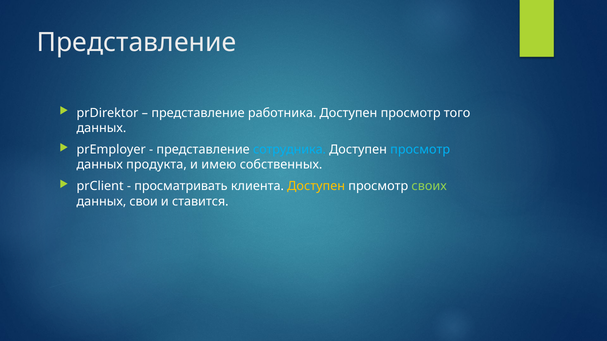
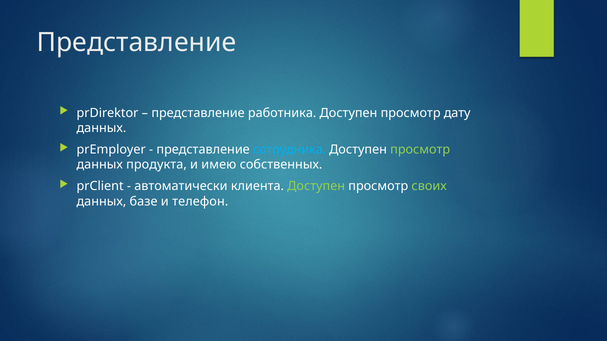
того: того -> дату
просмотр at (420, 150) colour: light blue -> light green
просматривать: просматривать -> автоматически
Доступен at (316, 186) colour: yellow -> light green
свои: свои -> базе
ставится: ставится -> телефон
